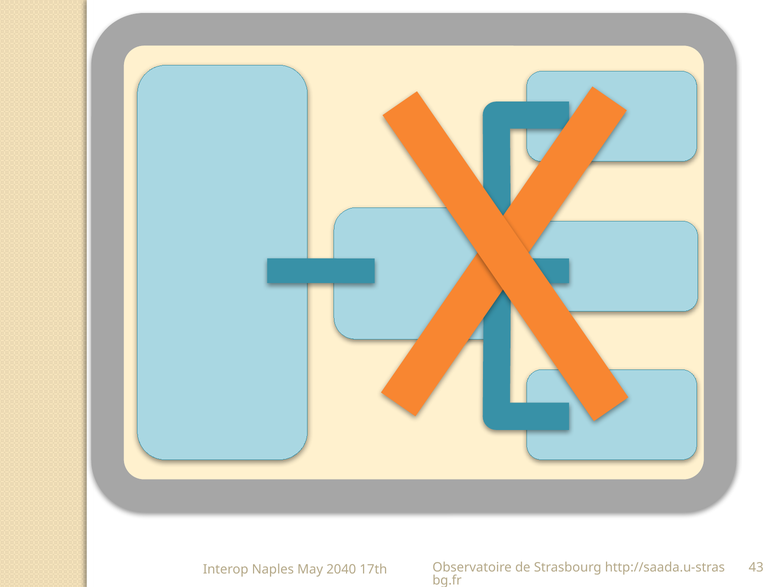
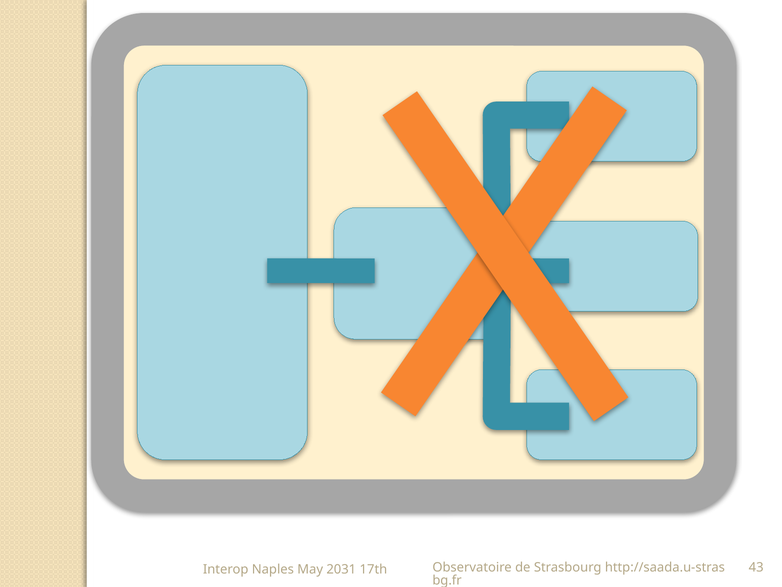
2040: 2040 -> 2031
